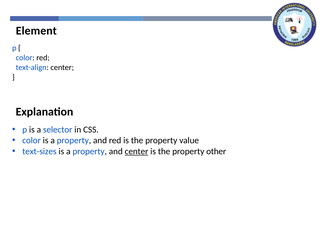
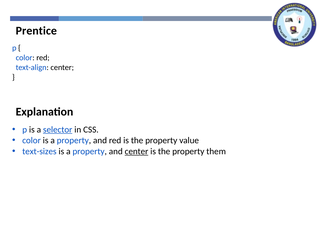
Element: Element -> Prentice
selector underline: none -> present
other: other -> them
